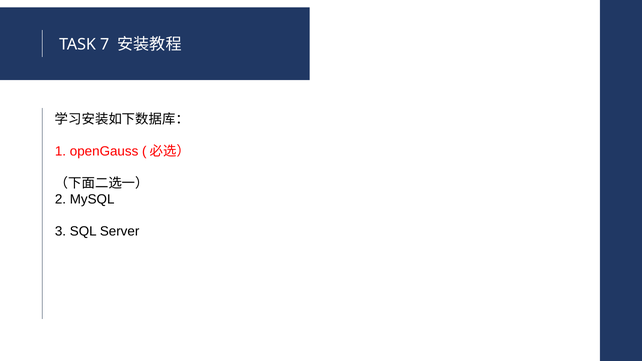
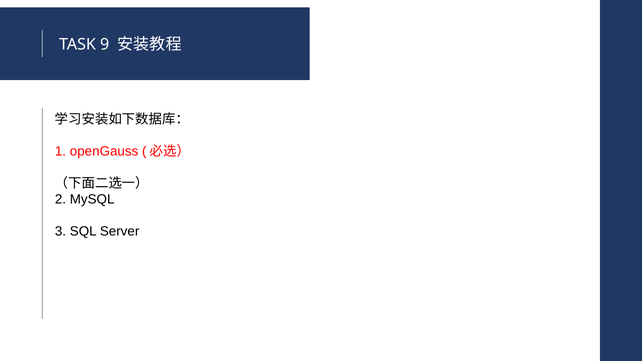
7: 7 -> 9
